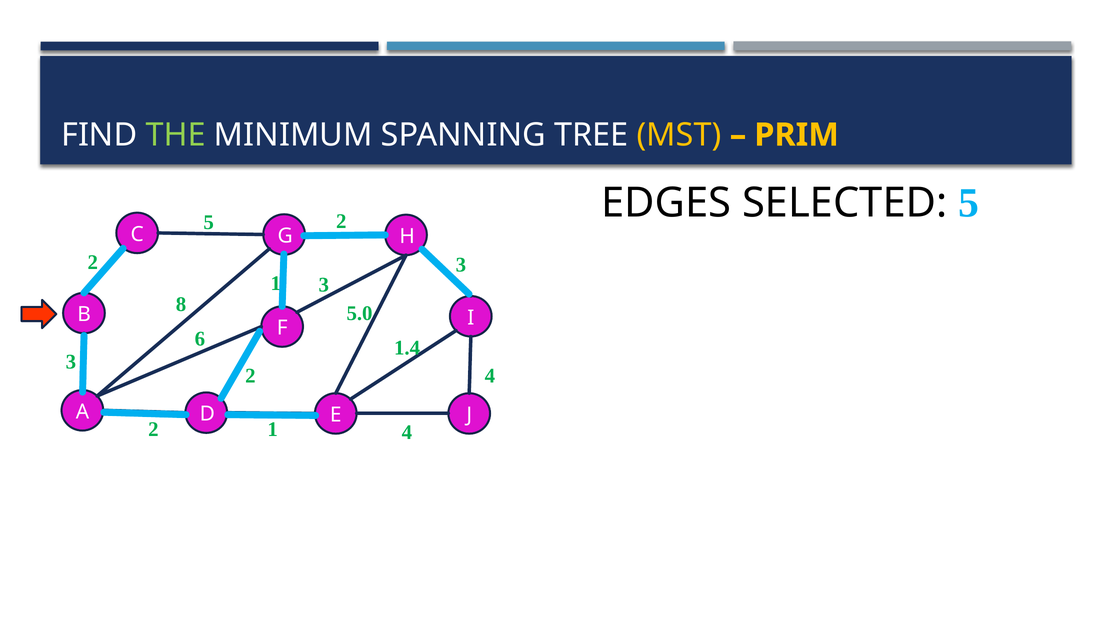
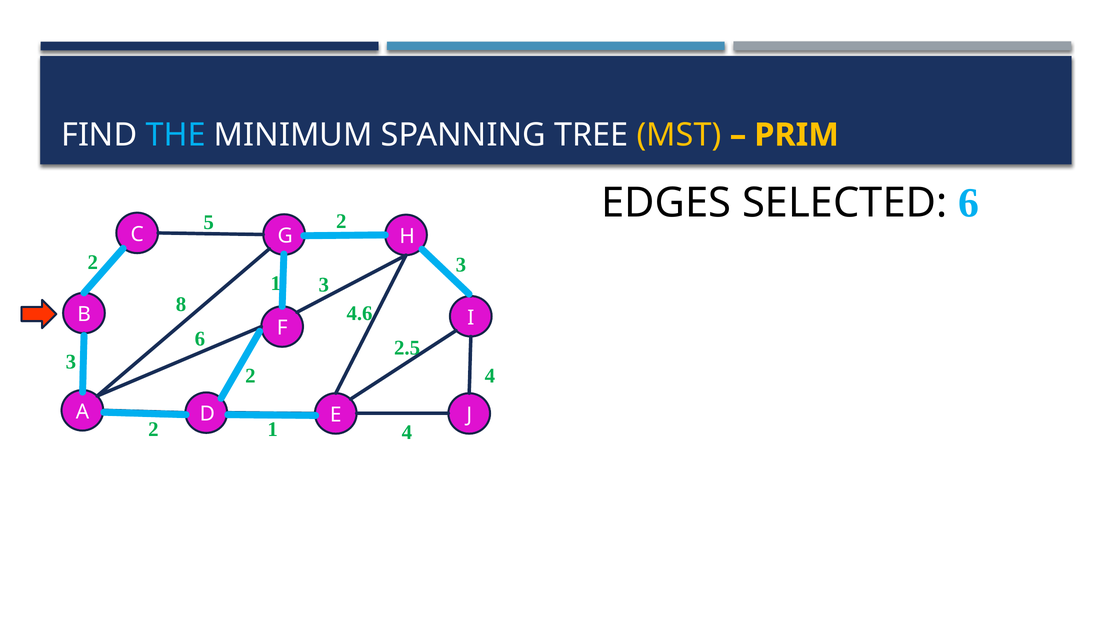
THE colour: light green -> light blue
SELECTED 5: 5 -> 6
5.0: 5.0 -> 4.6
1.4: 1.4 -> 2.5
